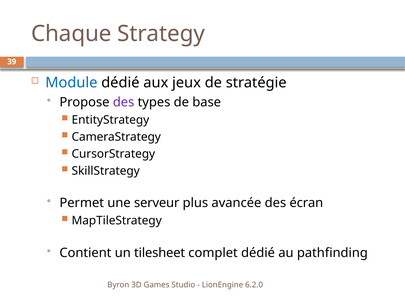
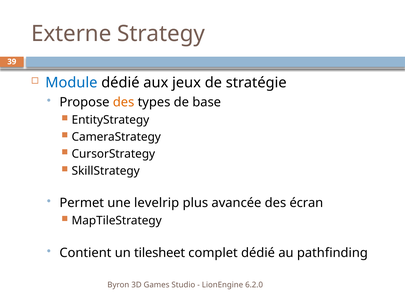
Chaque: Chaque -> Externe
des at (124, 102) colour: purple -> orange
serveur: serveur -> levelrip
